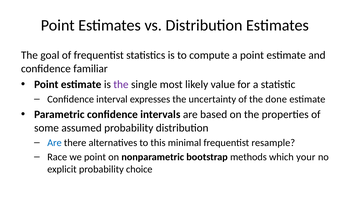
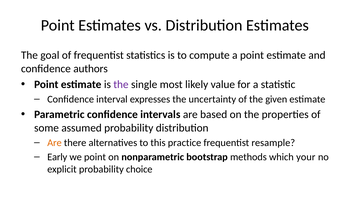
familiar: familiar -> authors
done: done -> given
Are at (54, 143) colour: blue -> orange
minimal: minimal -> practice
Race: Race -> Early
